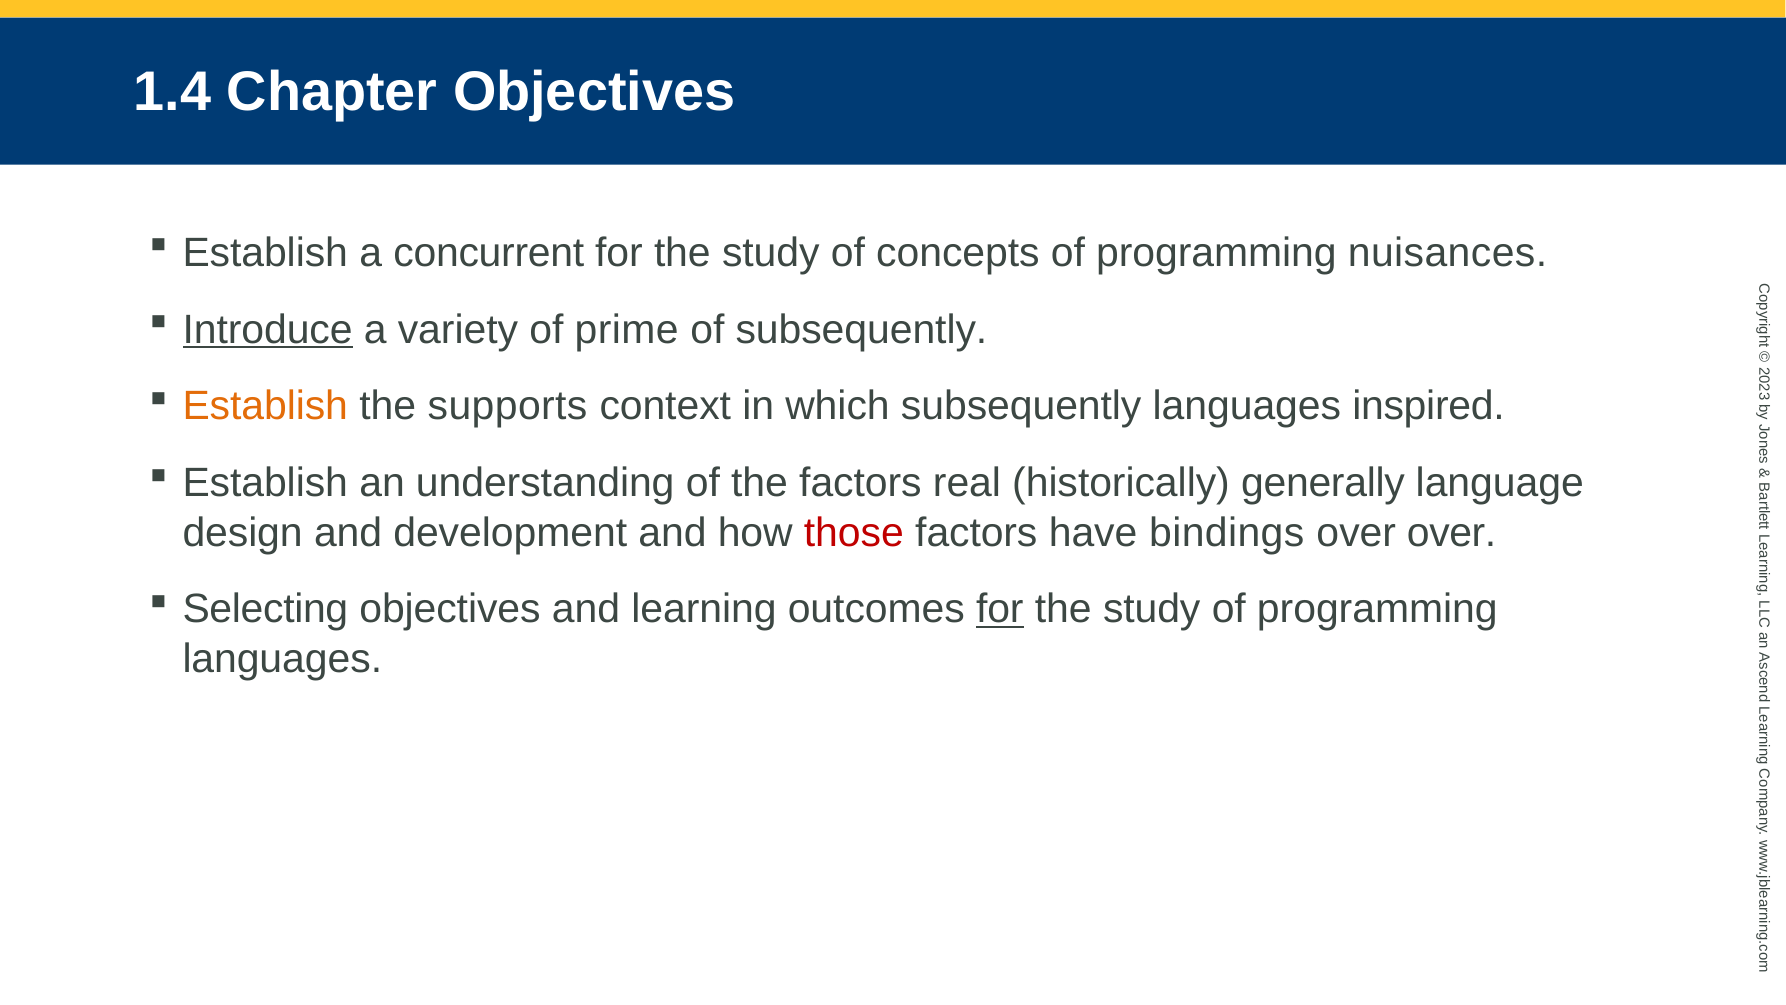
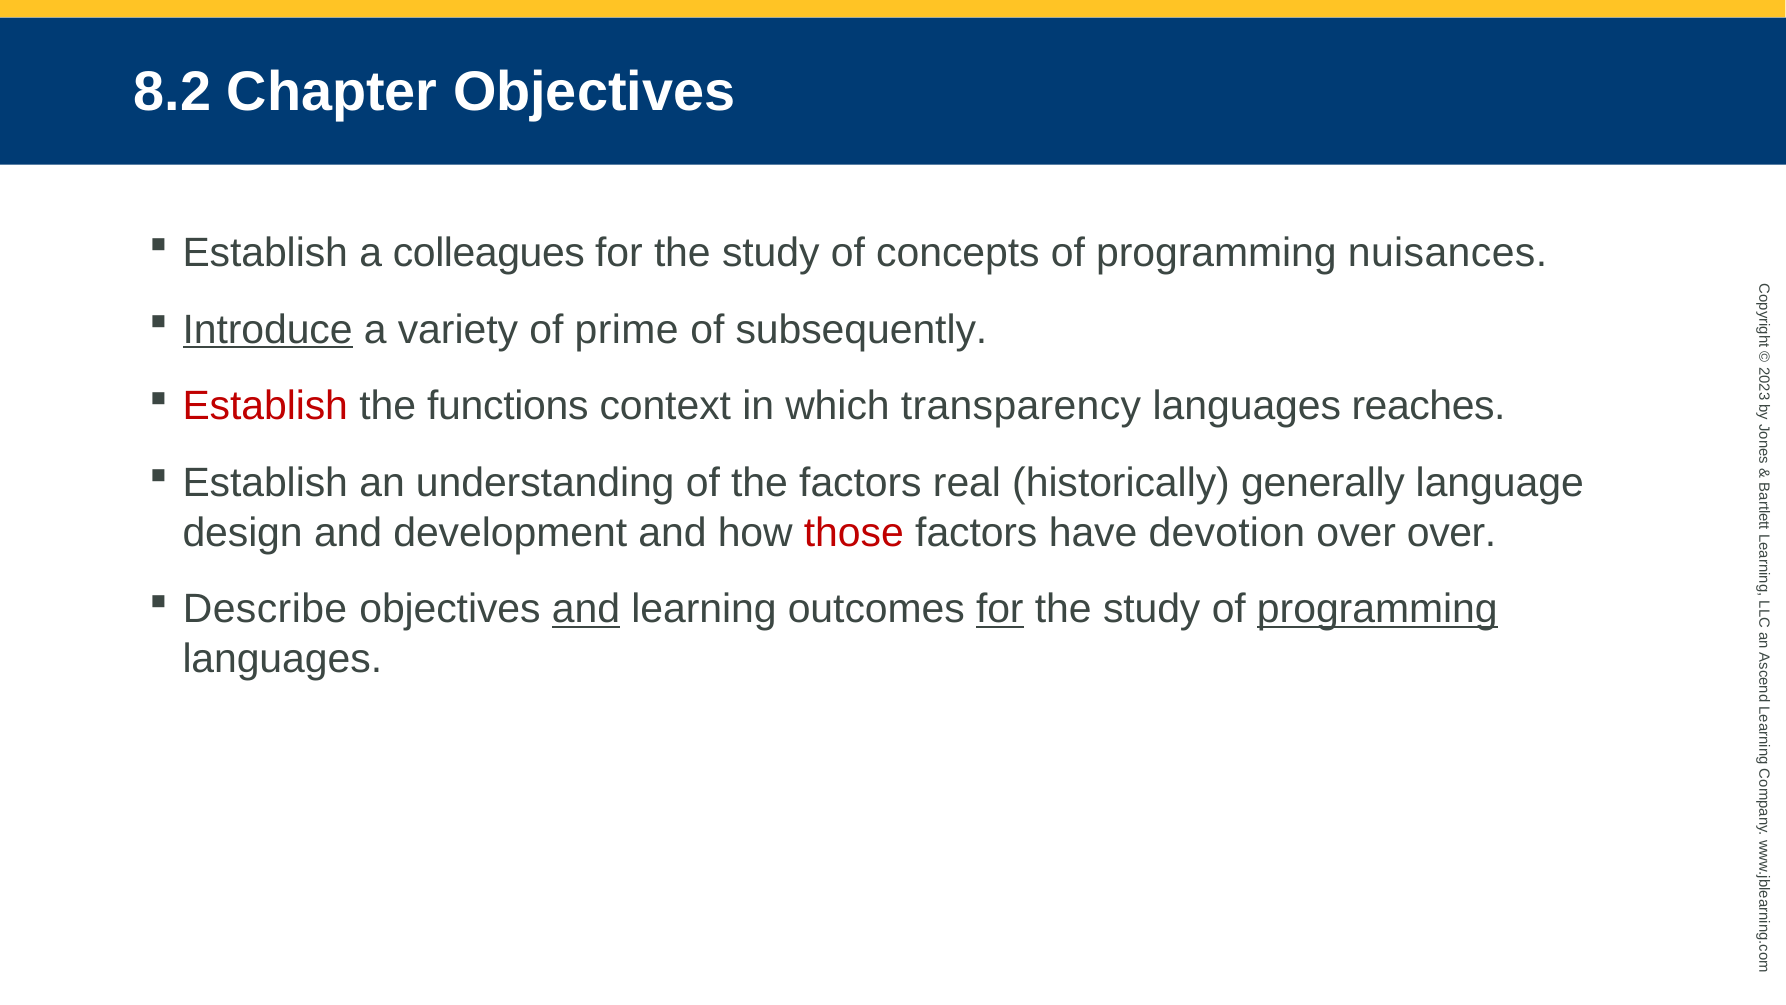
1.4: 1.4 -> 8.2
concurrent: concurrent -> colleagues
Establish at (265, 406) colour: orange -> red
supports: supports -> functions
which subsequently: subsequently -> transparency
inspired: inspired -> reaches
bindings: bindings -> devotion
Selecting: Selecting -> Describe
and at (586, 609) underline: none -> present
programming at (1377, 609) underline: none -> present
